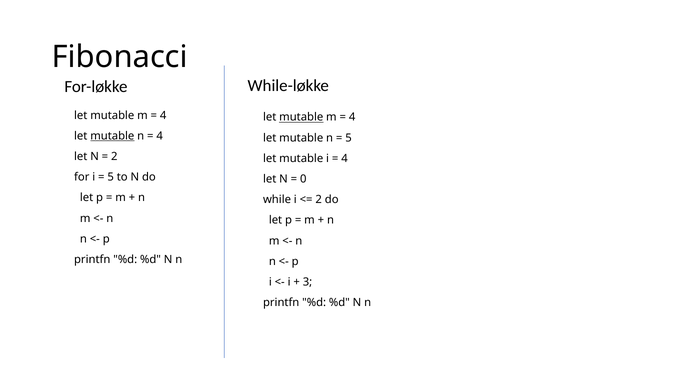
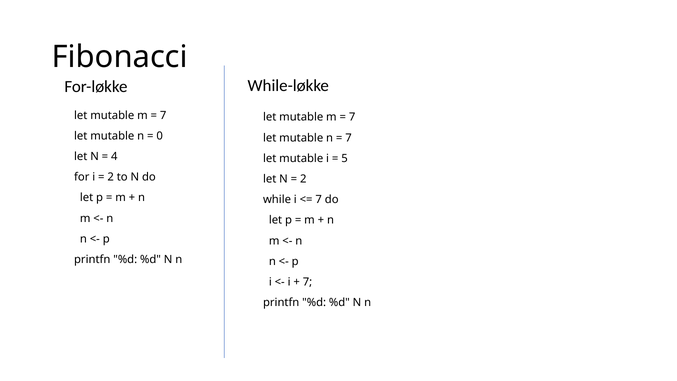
4 at (163, 115): 4 -> 7
mutable at (301, 117) underline: present -> none
4 at (352, 117): 4 -> 7
mutable at (112, 136) underline: present -> none
4 at (160, 136): 4 -> 0
5 at (349, 138): 5 -> 7
2 at (114, 156): 2 -> 4
4 at (345, 158): 4 -> 5
5 at (111, 177): 5 -> 2
0 at (303, 179): 0 -> 2
2 at (319, 200): 2 -> 7
3 at (308, 282): 3 -> 7
